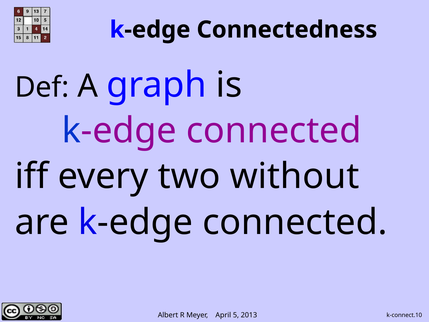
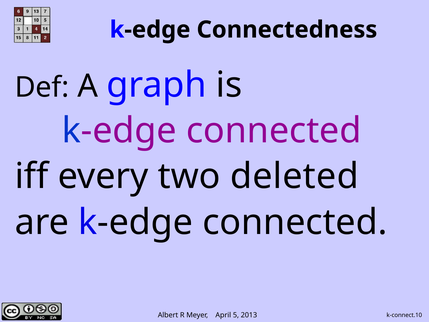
without: without -> deleted
